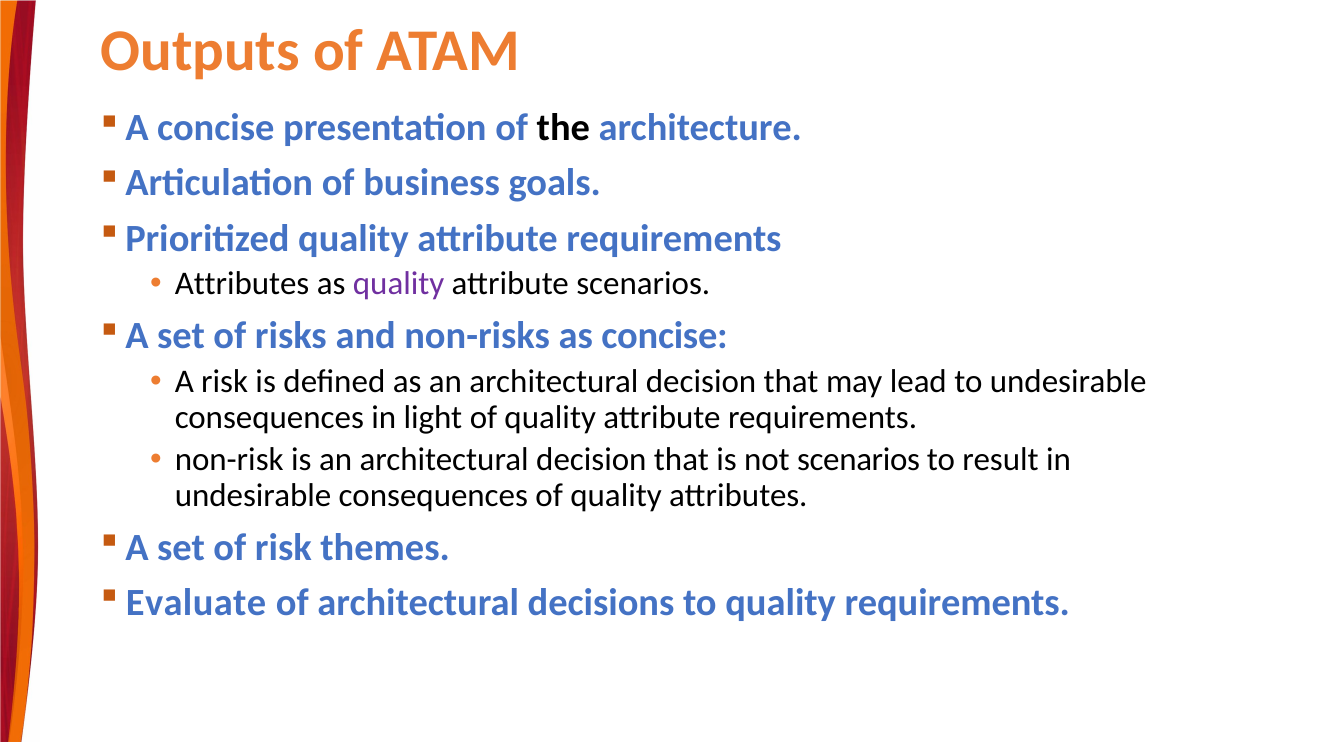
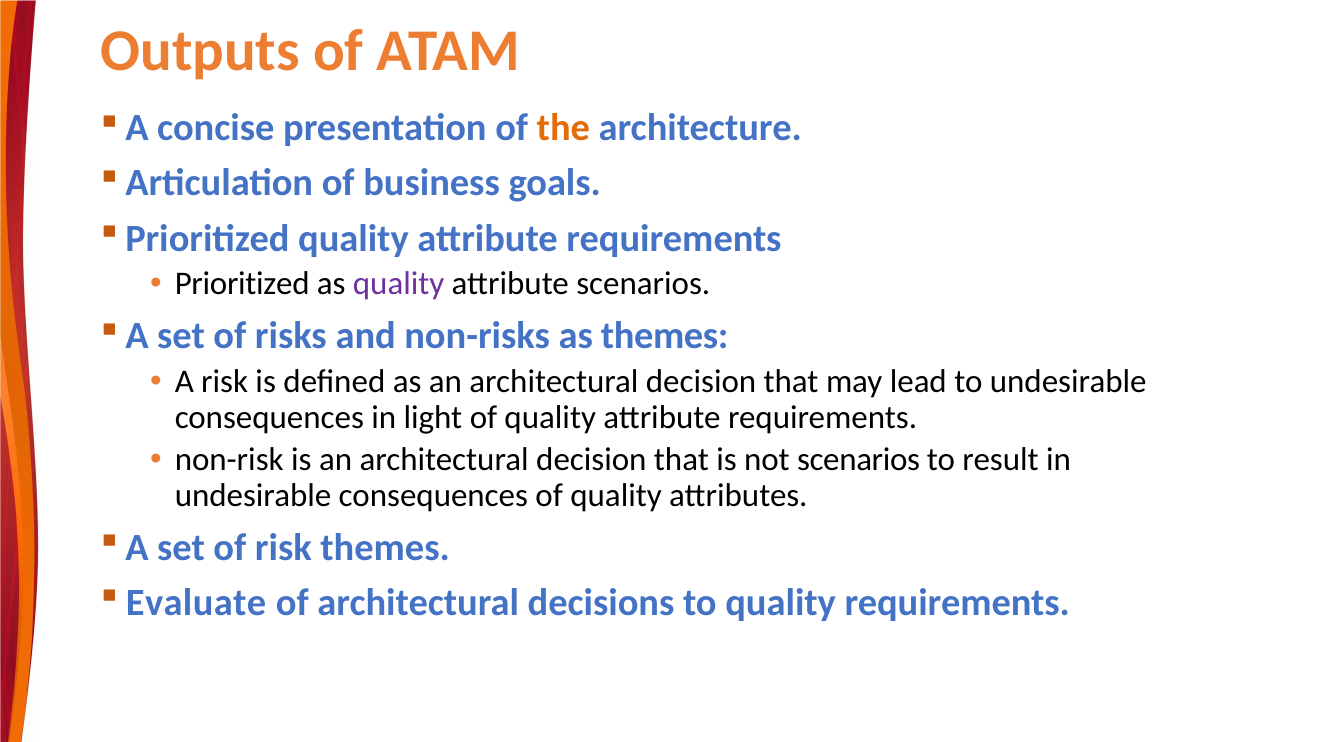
the colour: black -> orange
Attributes at (242, 284): Attributes -> Prioritized
as concise: concise -> themes
